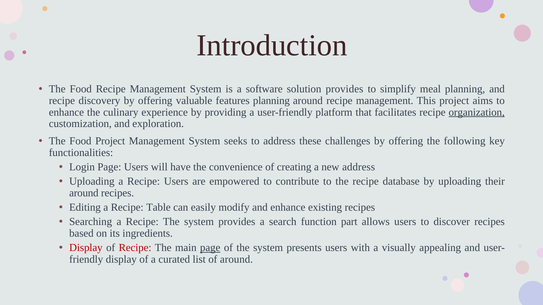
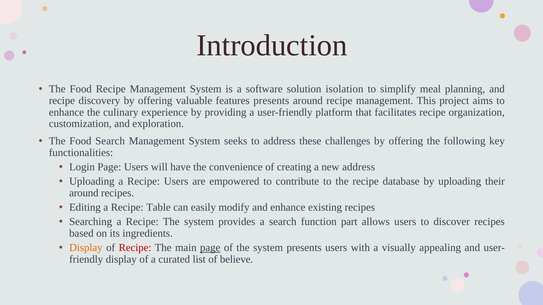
solution provides: provides -> isolation
features planning: planning -> presents
organization underline: present -> none
Food Project: Project -> Search
Display at (86, 248) colour: red -> orange
of around: around -> believe
